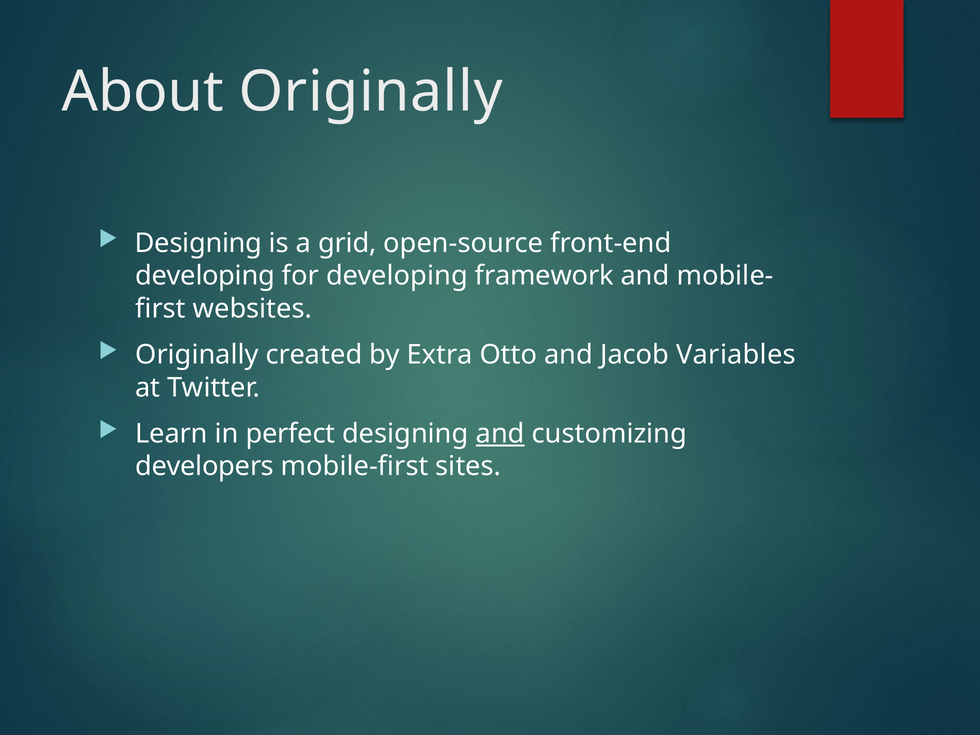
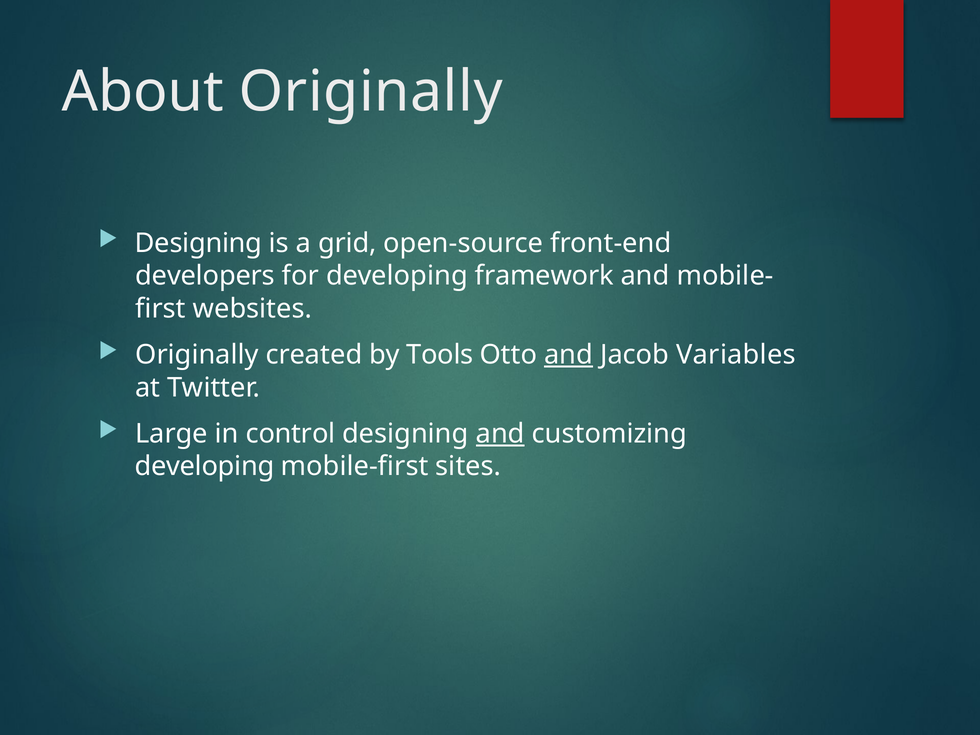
developing at (205, 276): developing -> developers
Extra: Extra -> Tools
and at (569, 355) underline: none -> present
Learn: Learn -> Large
perfect: perfect -> control
developers at (205, 467): developers -> developing
